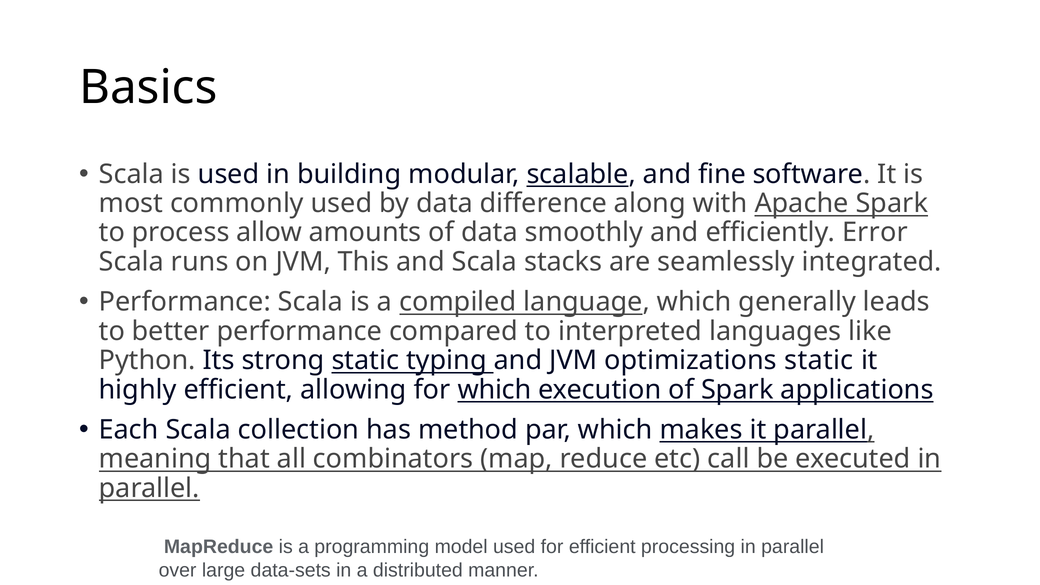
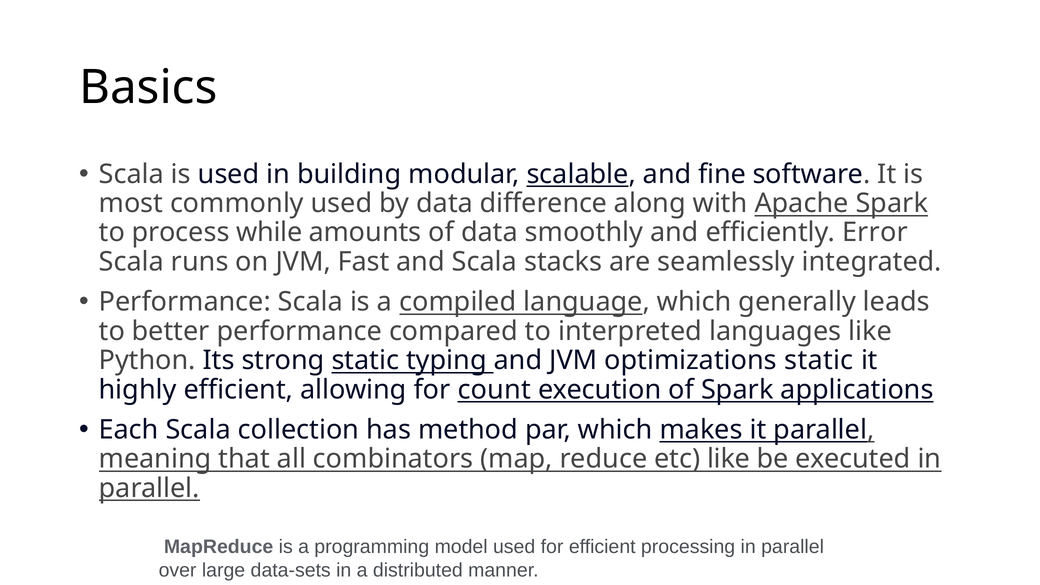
allow: allow -> while
This: This -> Fast
for which: which -> count
etc call: call -> like
